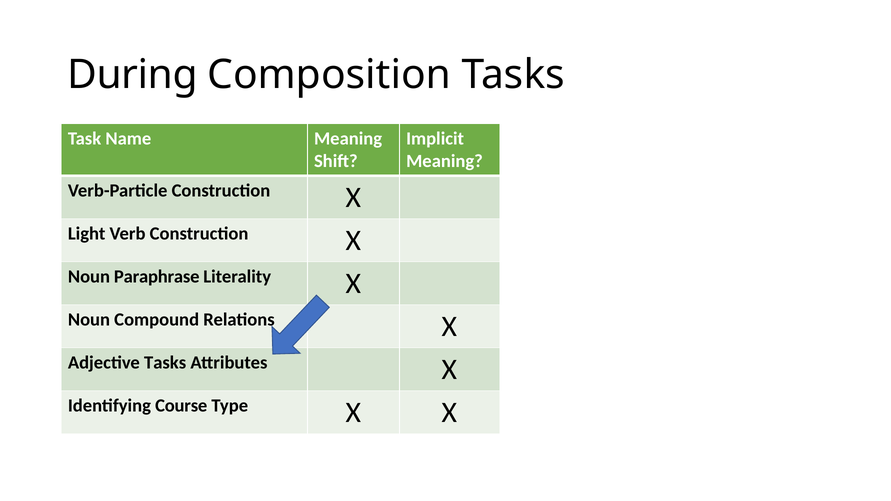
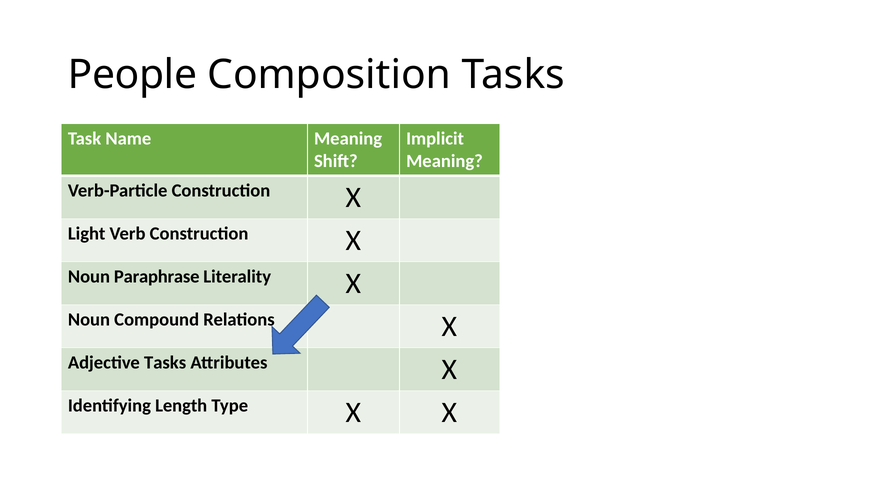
During: During -> People
Course: Course -> Length
